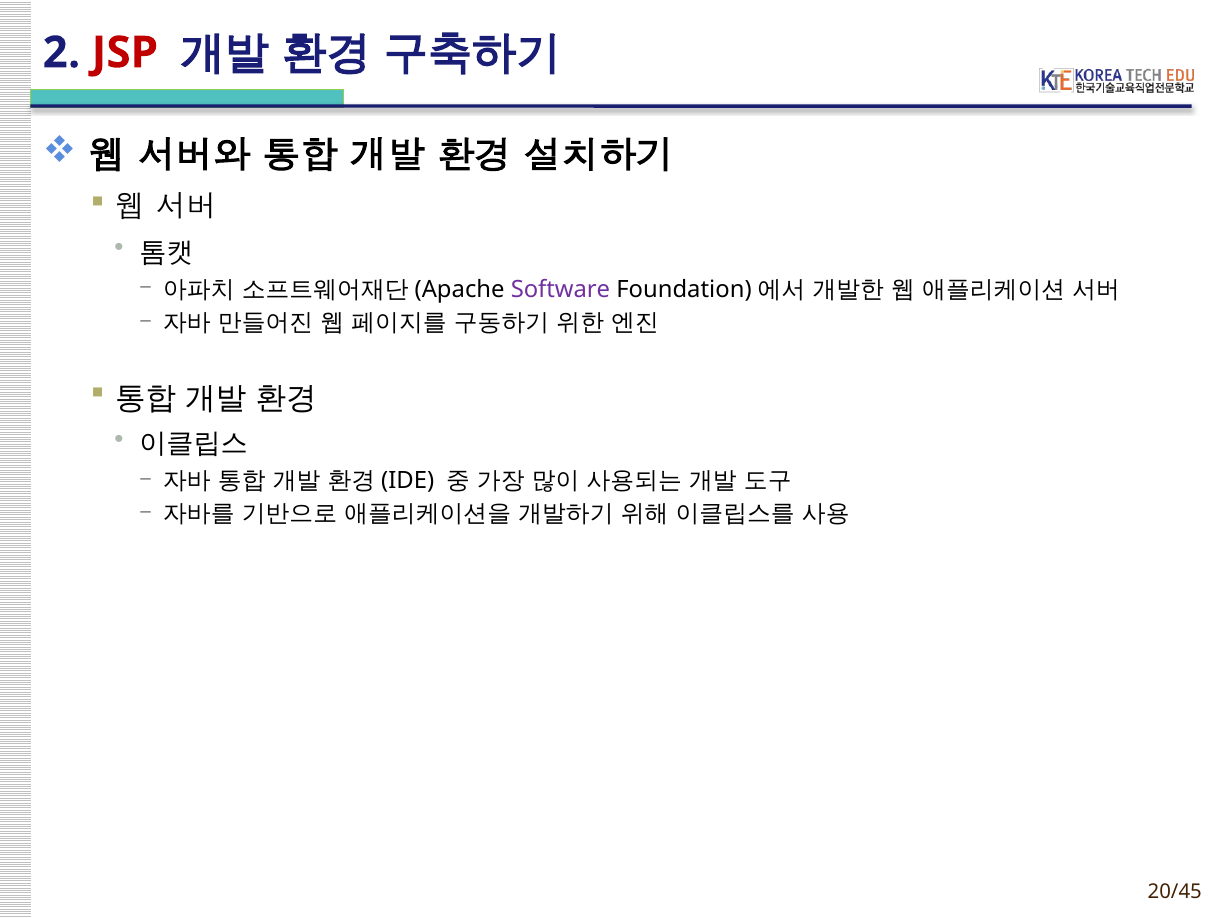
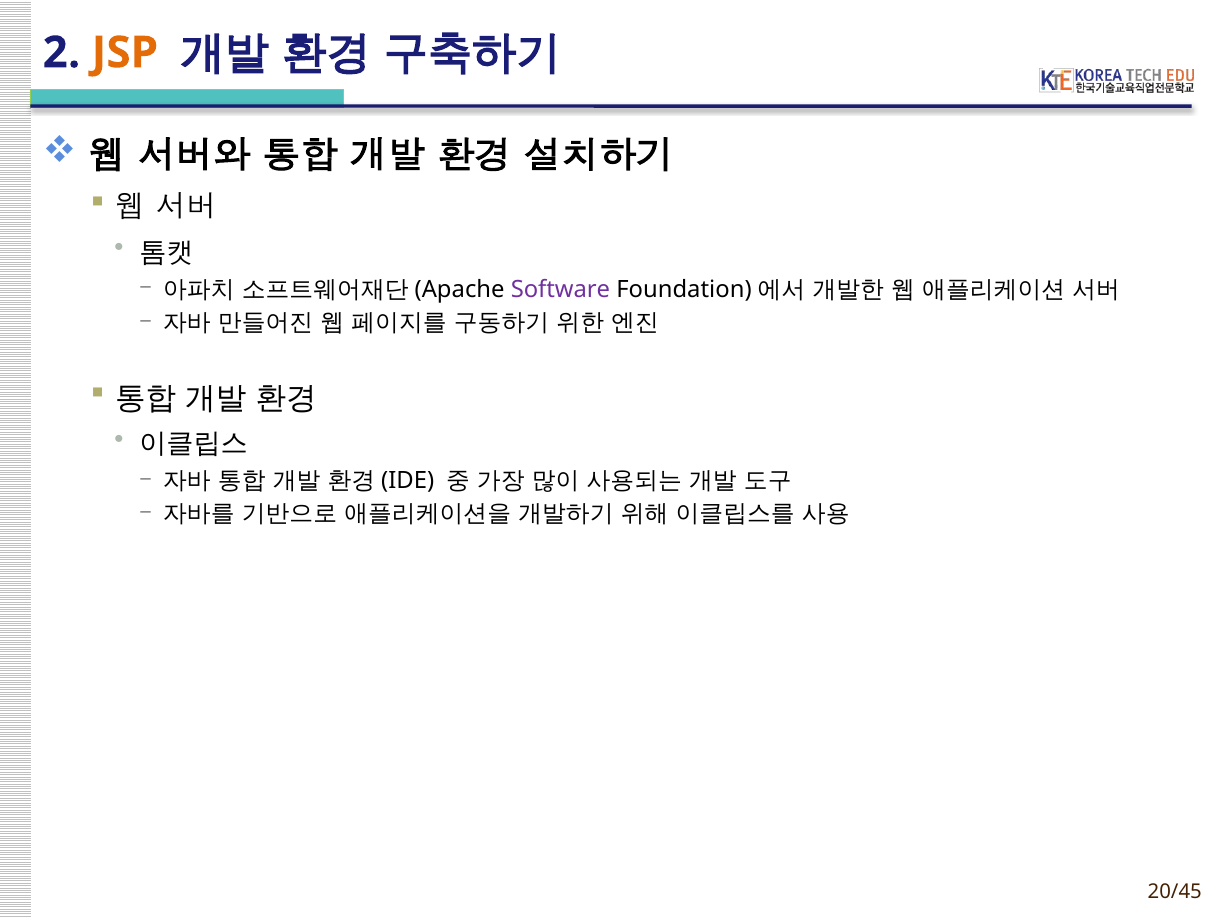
JSP colour: red -> orange
